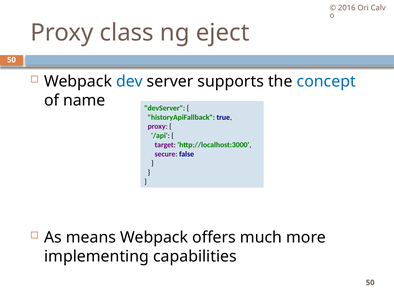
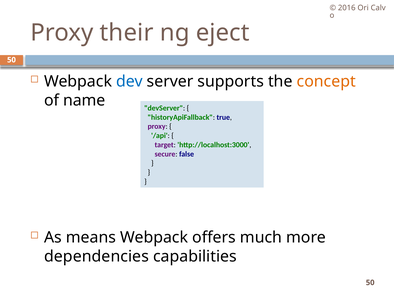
class: class -> their
concept colour: blue -> orange
implementing: implementing -> dependencies
